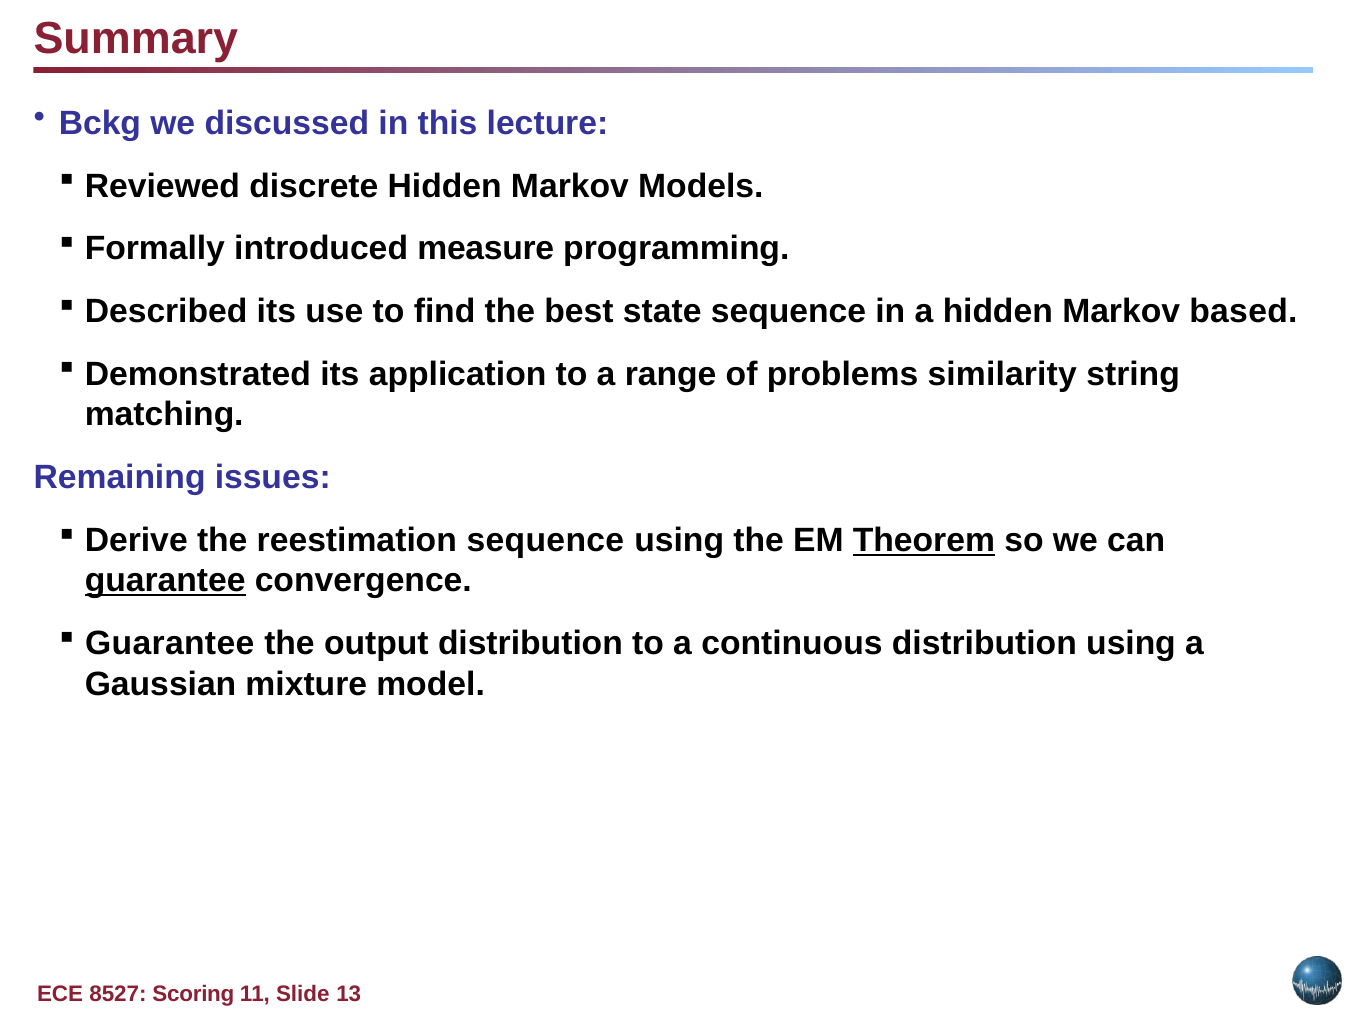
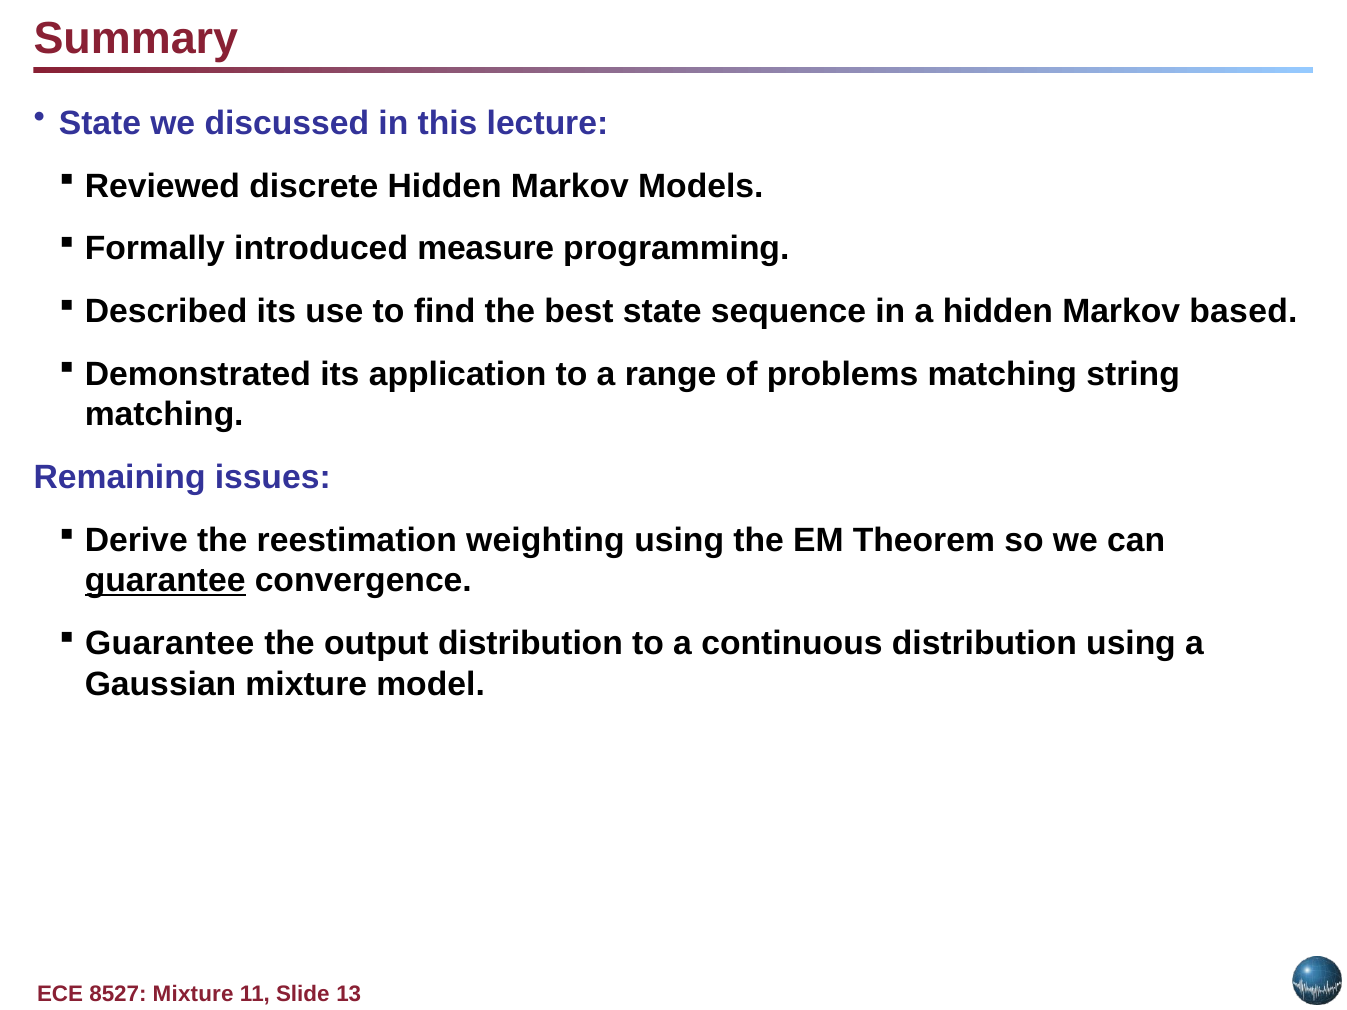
Bckg at (100, 123): Bckg -> State
problems similarity: similarity -> matching
reestimation sequence: sequence -> weighting
Theorem underline: present -> none
Scoring at (193, 994): Scoring -> Mixture
